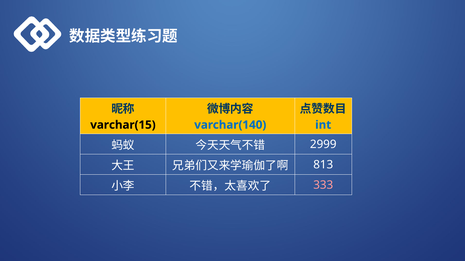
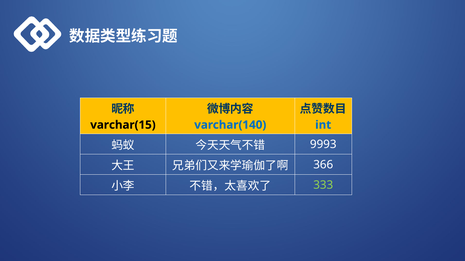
2999: 2999 -> 9993
813: 813 -> 366
333 colour: pink -> light green
